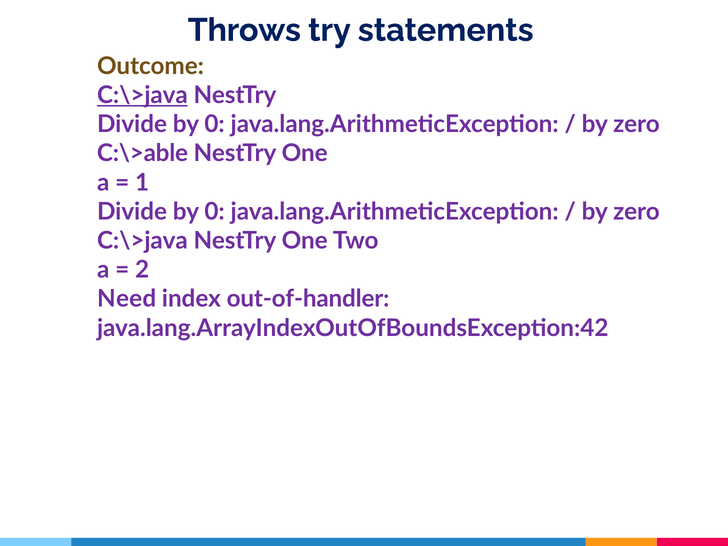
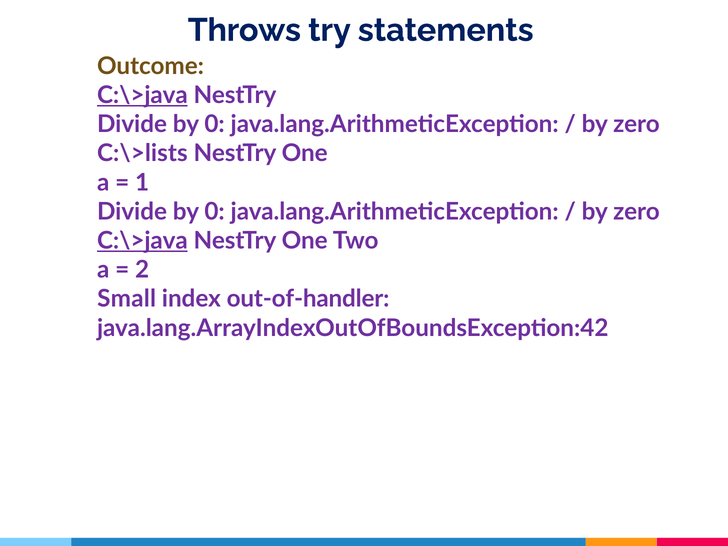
C:\>able: C:\>able -> C:\>lists
C:\>java at (142, 241) underline: none -> present
Need: Need -> Small
